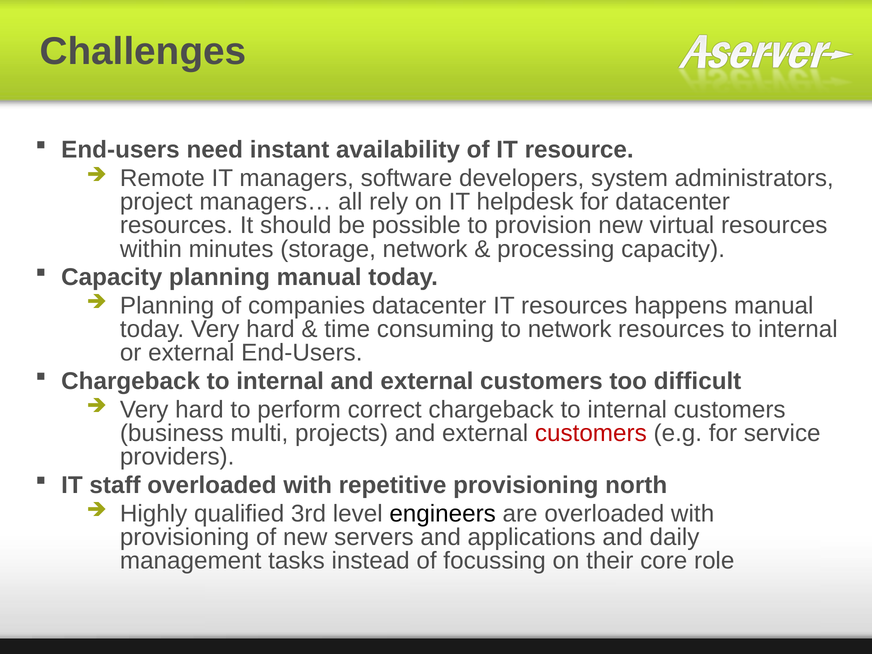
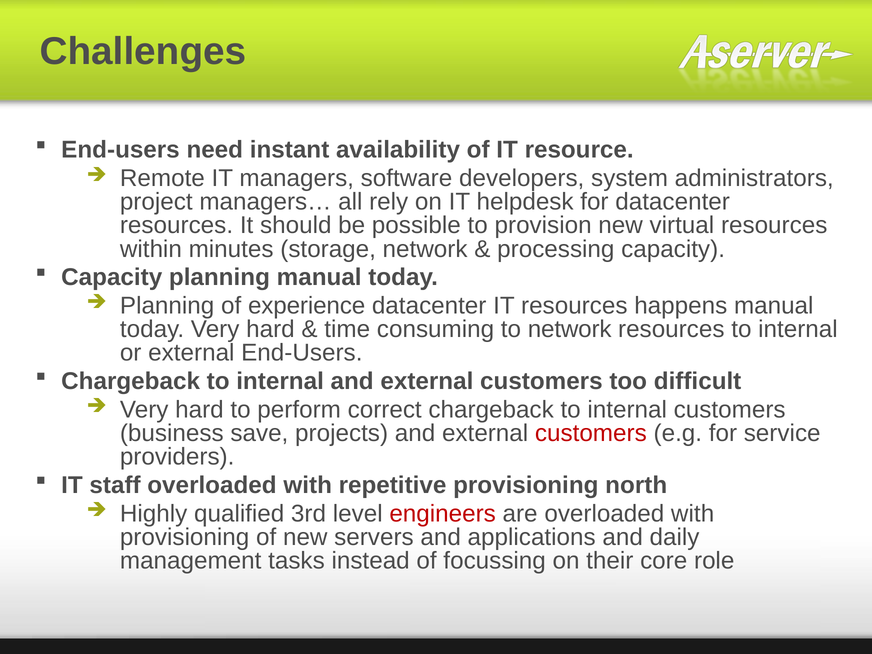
companies: companies -> experience
multi: multi -> save
engineers colour: black -> red
